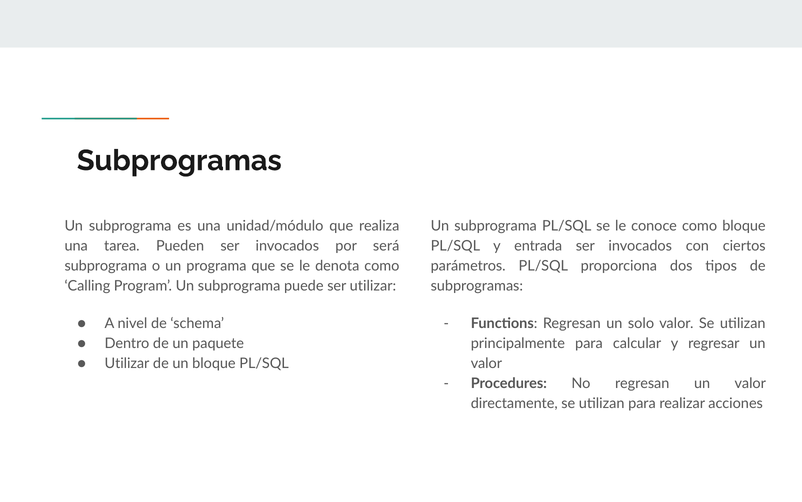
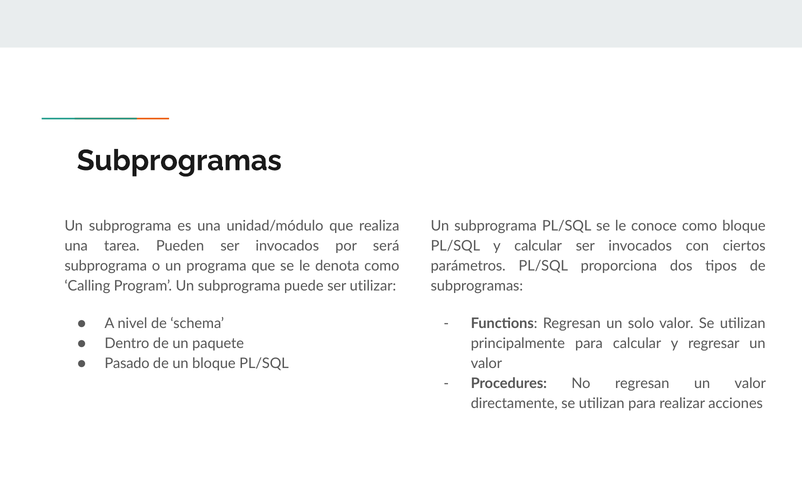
y entrada: entrada -> calcular
Utilizar at (127, 363): Utilizar -> Pasado
